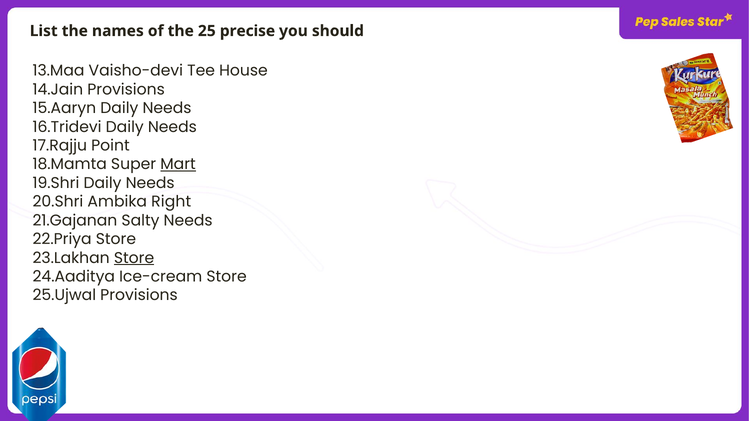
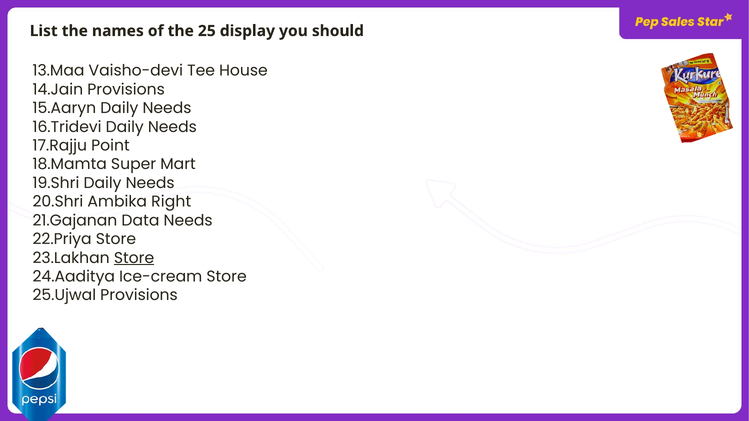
precise: precise -> display
Mart underline: present -> none
Salty: Salty -> Data
